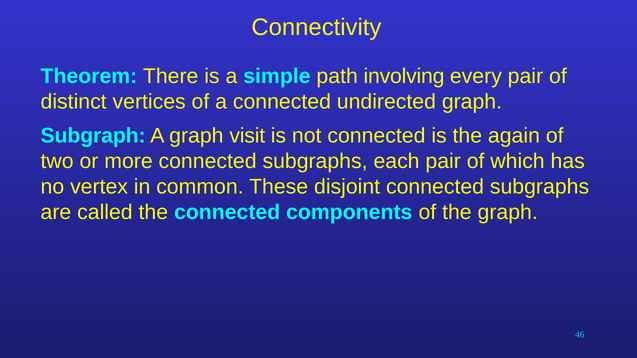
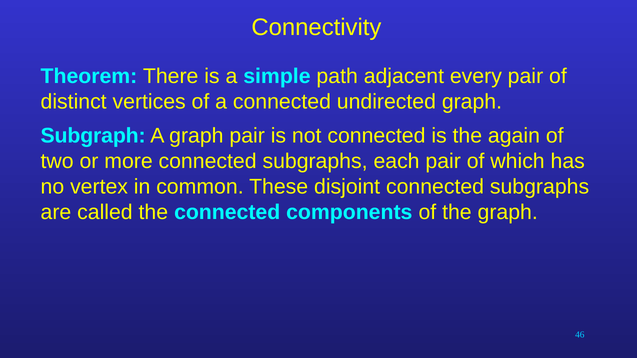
involving: involving -> adjacent
graph visit: visit -> pair
